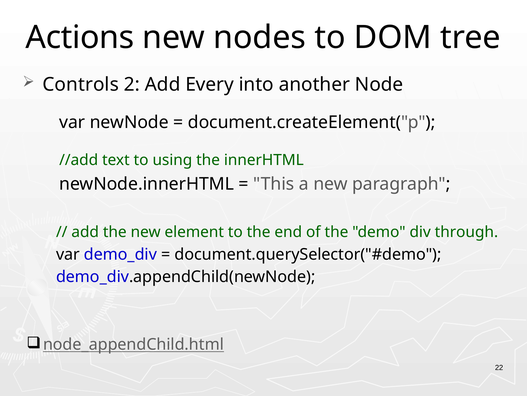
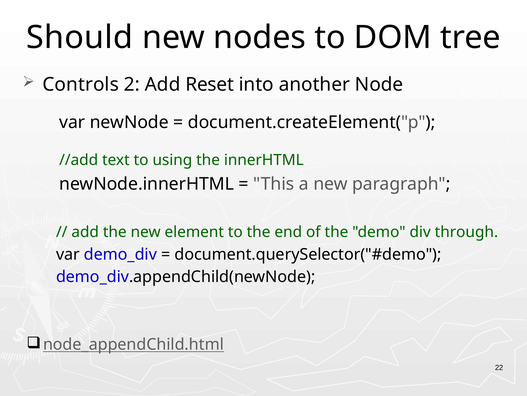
Actions: Actions -> Should
Every: Every -> Reset
